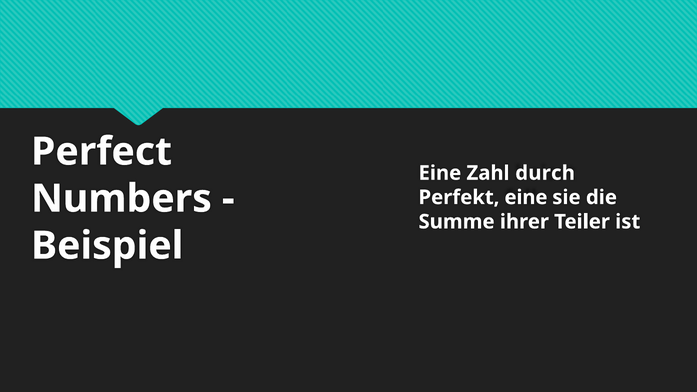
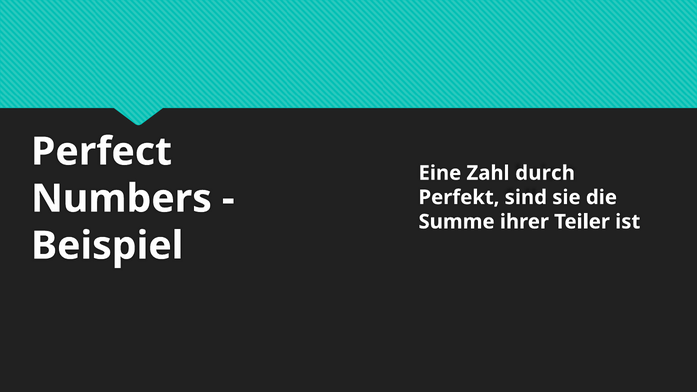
Perfekt eine: eine -> sind
